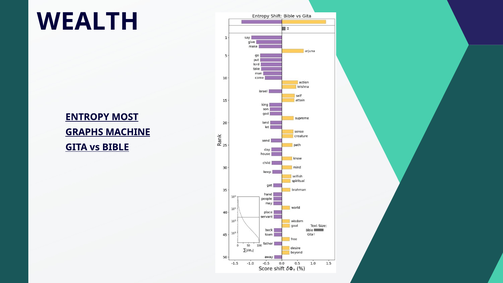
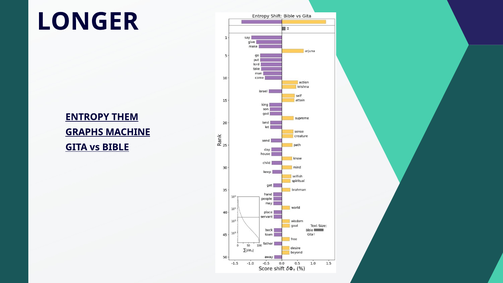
WEALTH: WEALTH -> LONGER
MOST: MOST -> THEM
